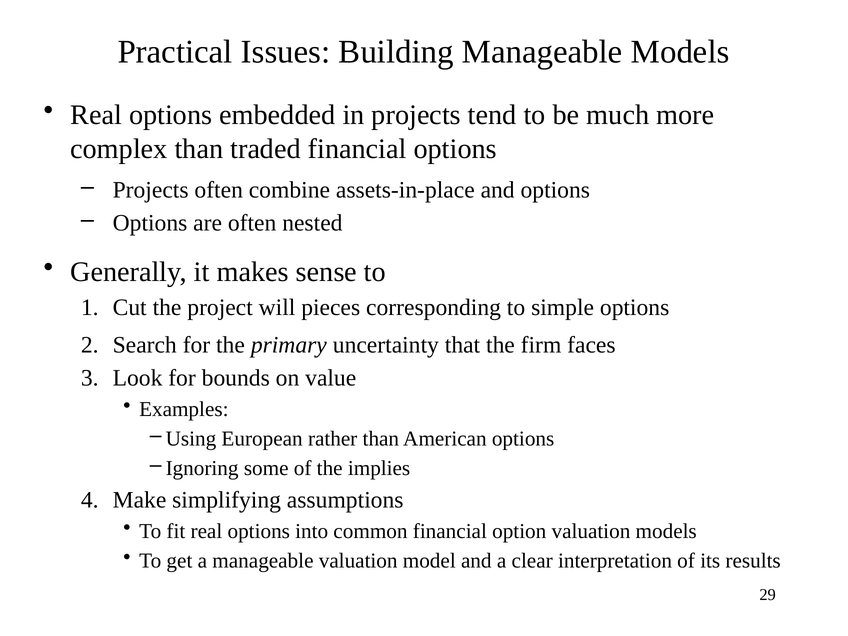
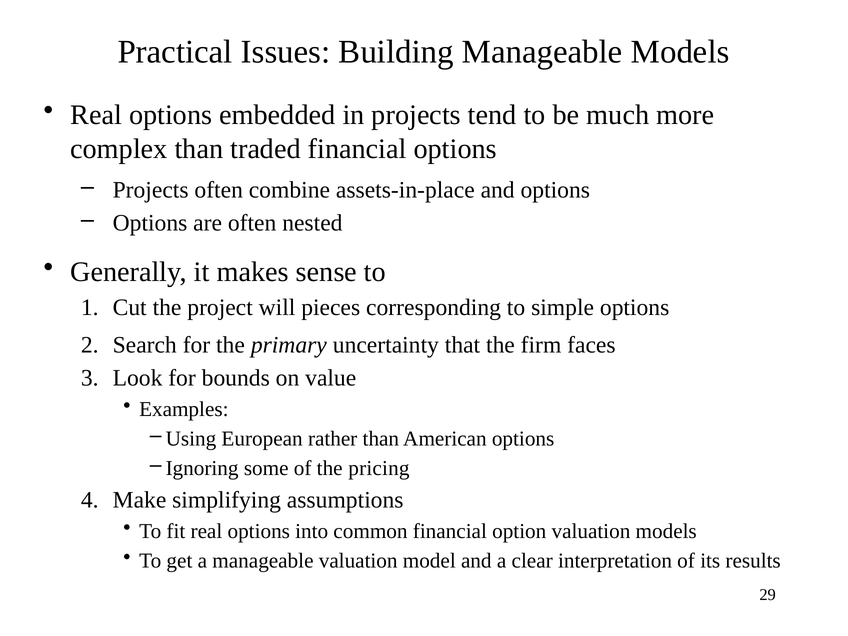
implies: implies -> pricing
